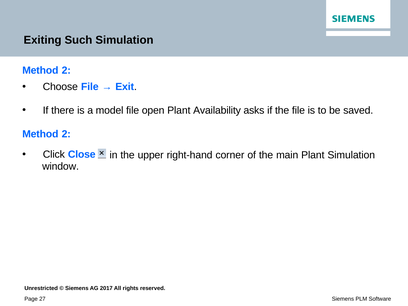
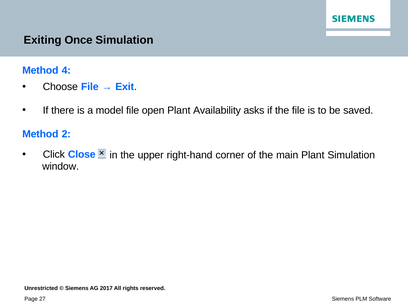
Such: Such -> Once
2 at (66, 70): 2 -> 4
